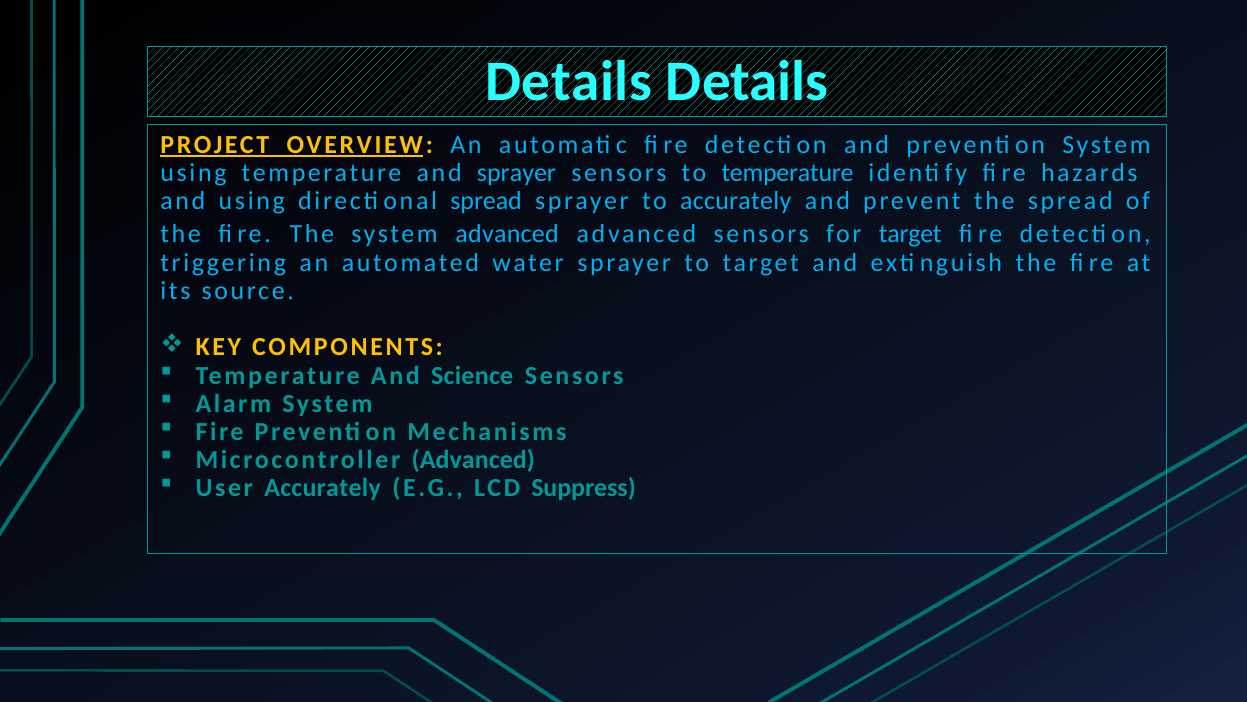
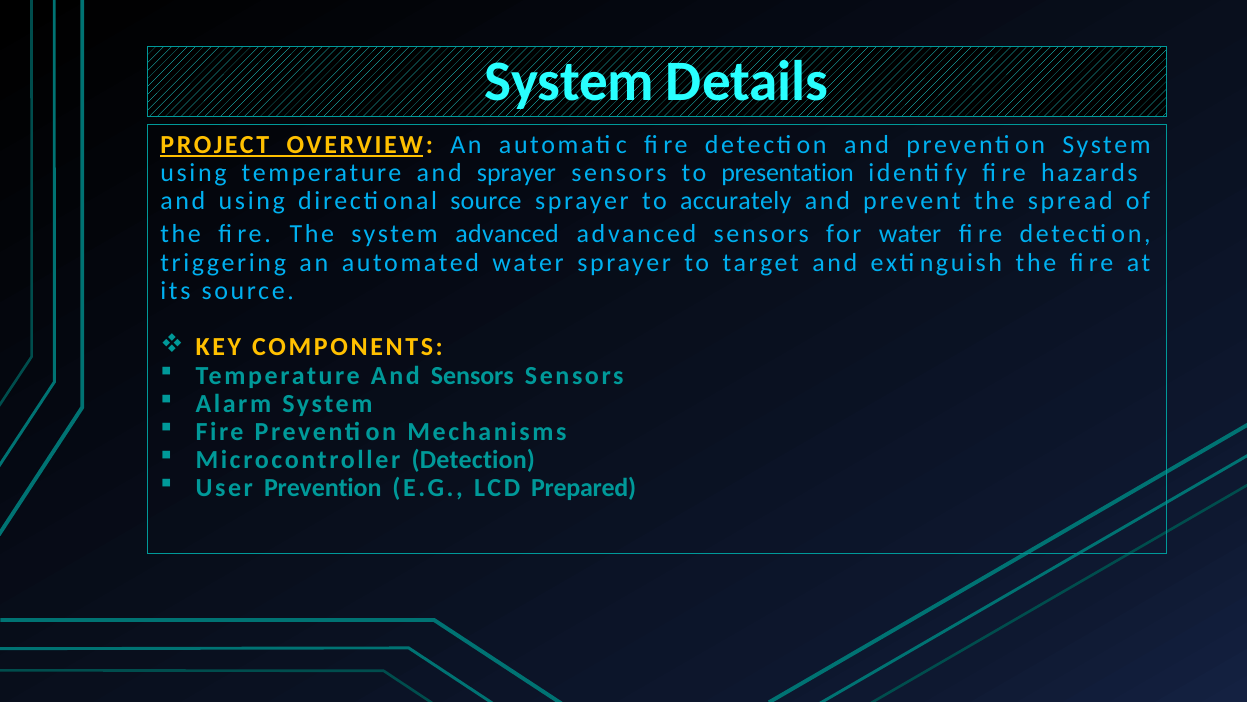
Details at (569, 81): Details -> System
to temperature: temperature -> presentation
directional spread: spread -> source
for target: target -> water
And Science: Science -> Sensors
Microcontroller Advanced: Advanced -> Detection
User Accurately: Accurately -> Prevention
Suppress: Suppress -> Prepared
